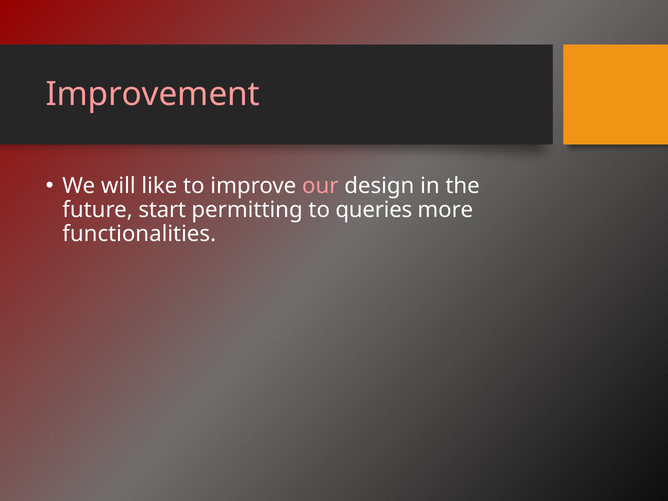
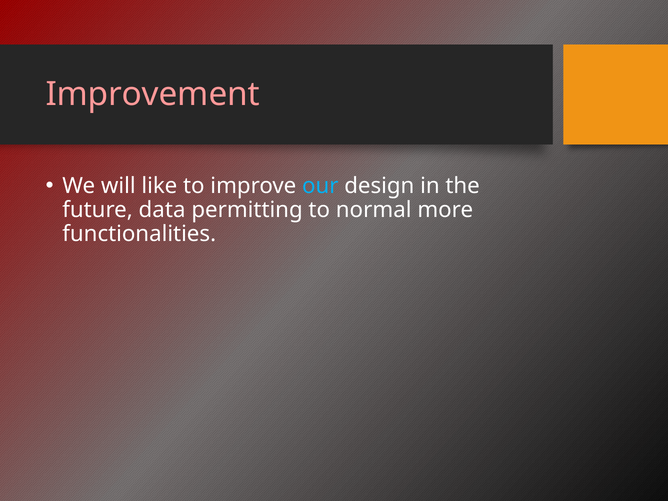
our colour: pink -> light blue
start: start -> data
queries: queries -> normal
